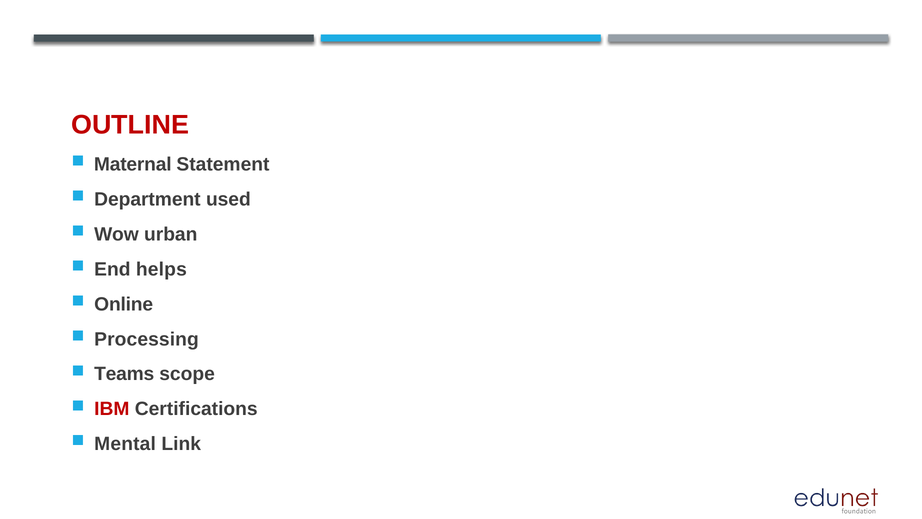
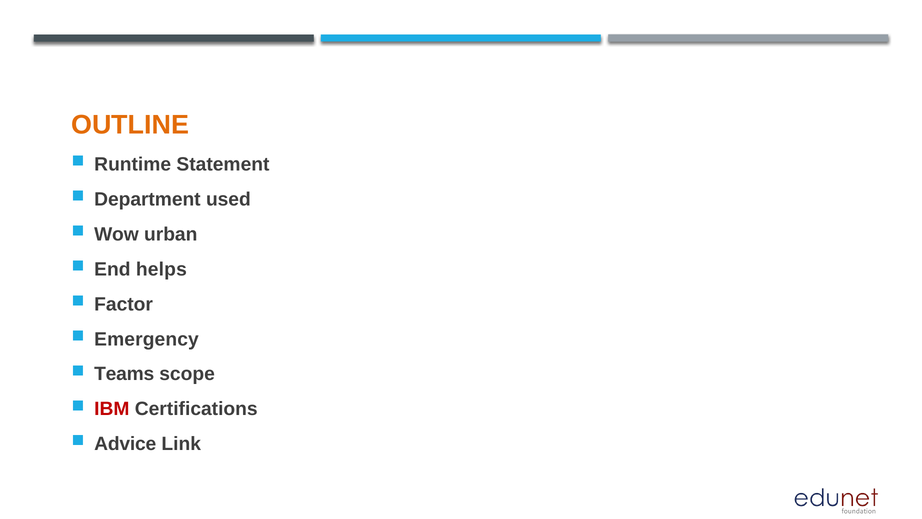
OUTLINE colour: red -> orange
Maternal: Maternal -> Runtime
Online: Online -> Factor
Processing: Processing -> Emergency
Mental: Mental -> Advice
